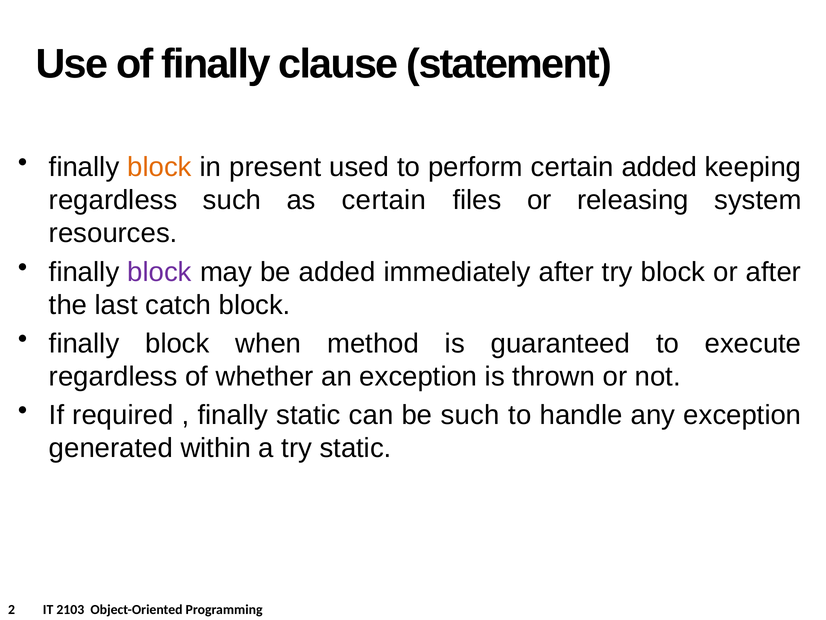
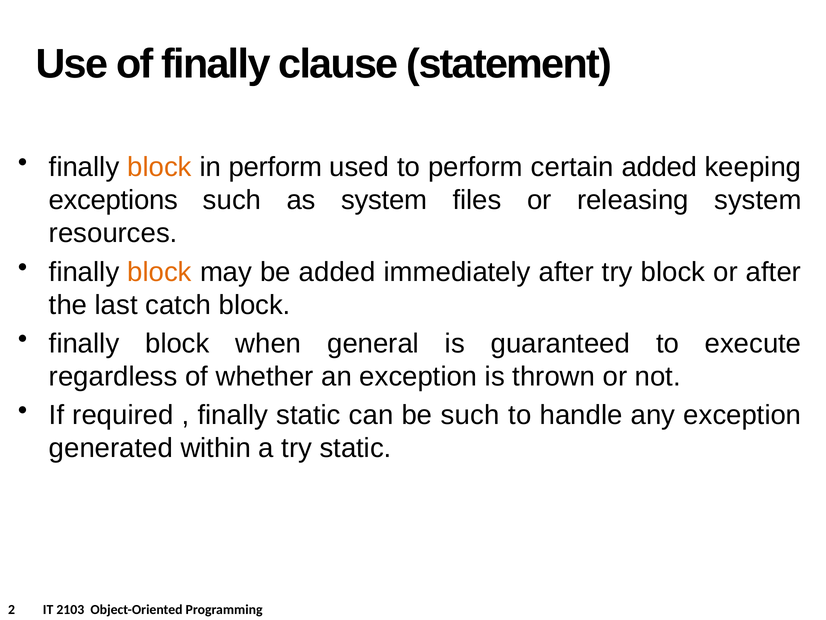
in present: present -> perform
regardless at (113, 200): regardless -> exceptions
as certain: certain -> system
block at (160, 272) colour: purple -> orange
method: method -> general
